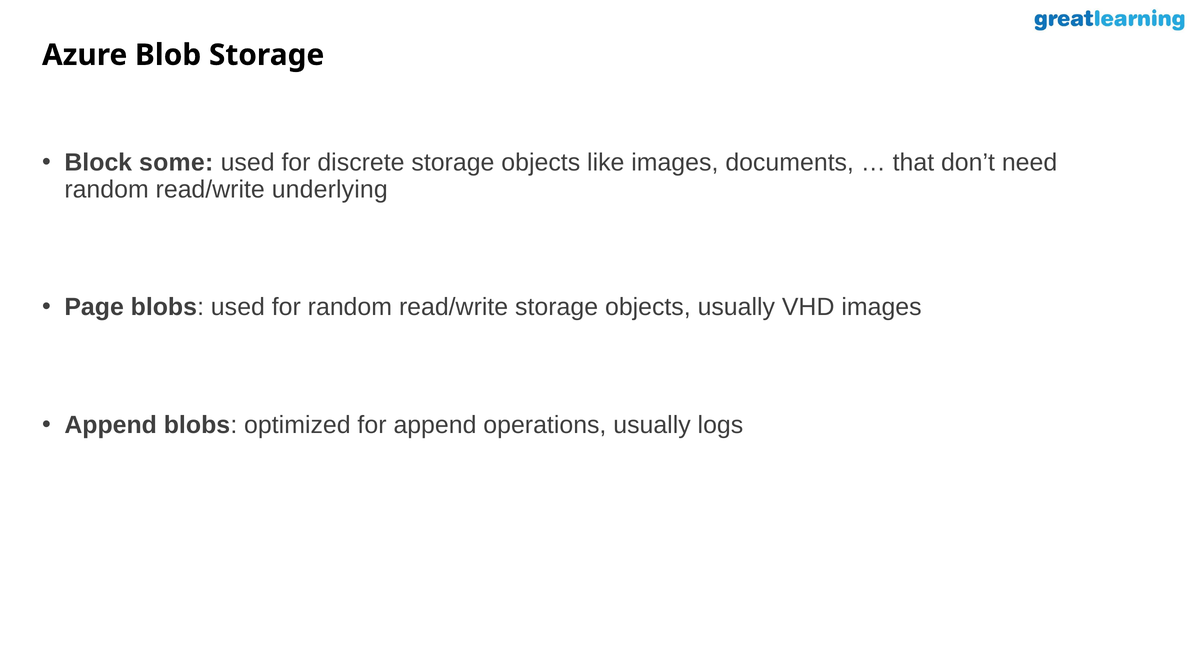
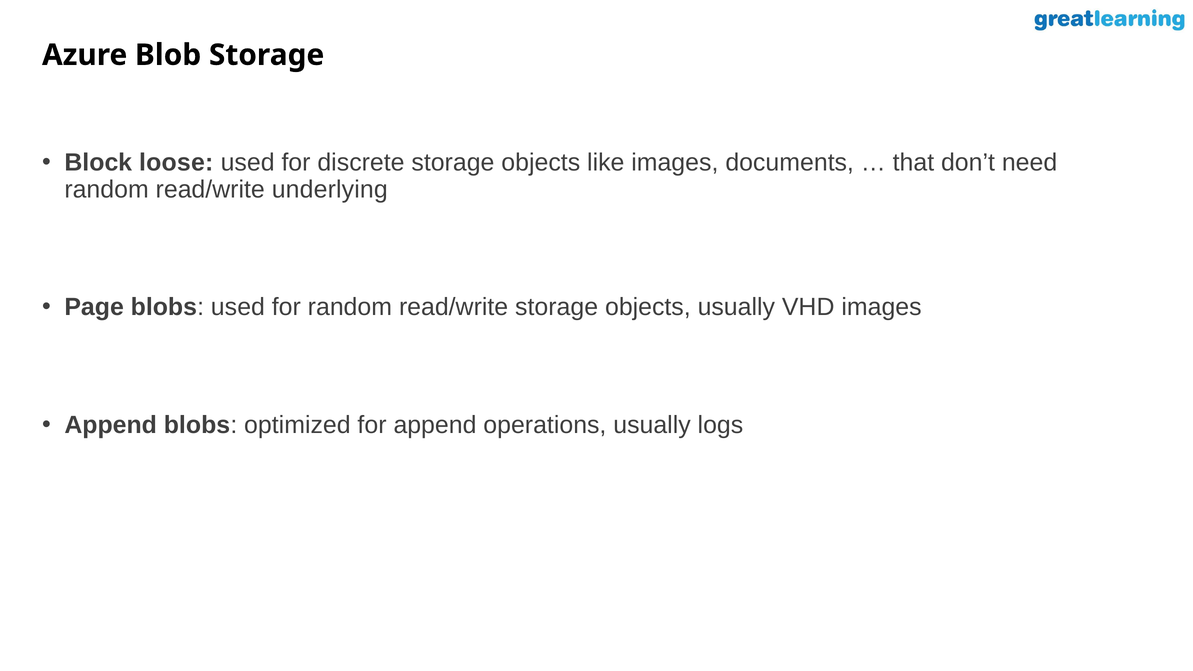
some: some -> loose
